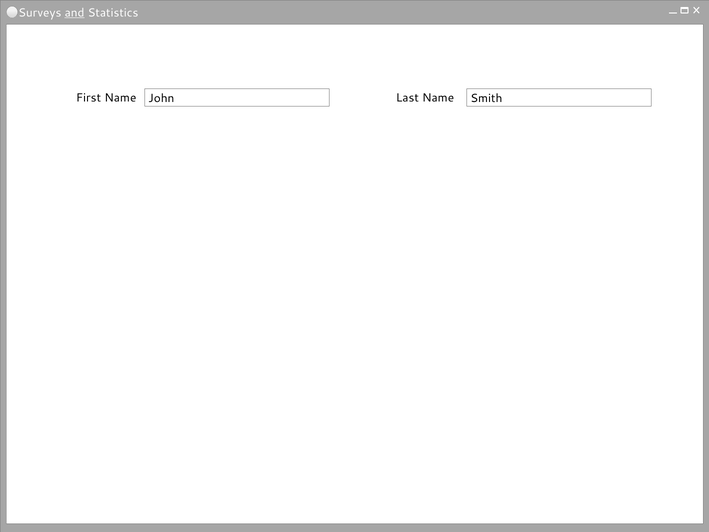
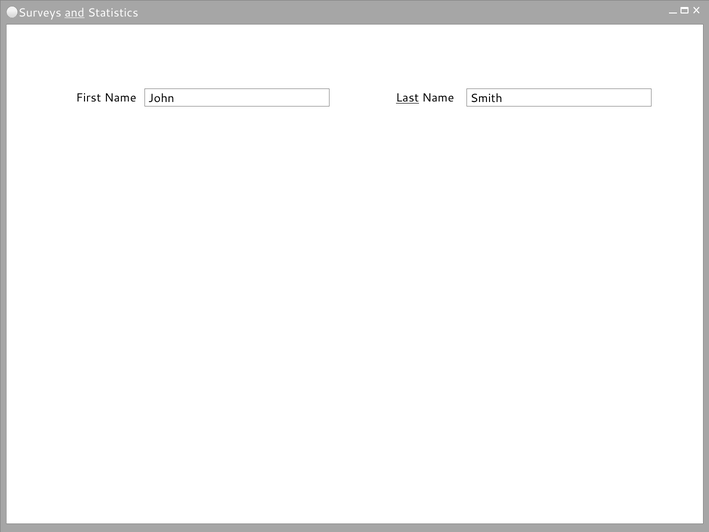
Last underline: none -> present
